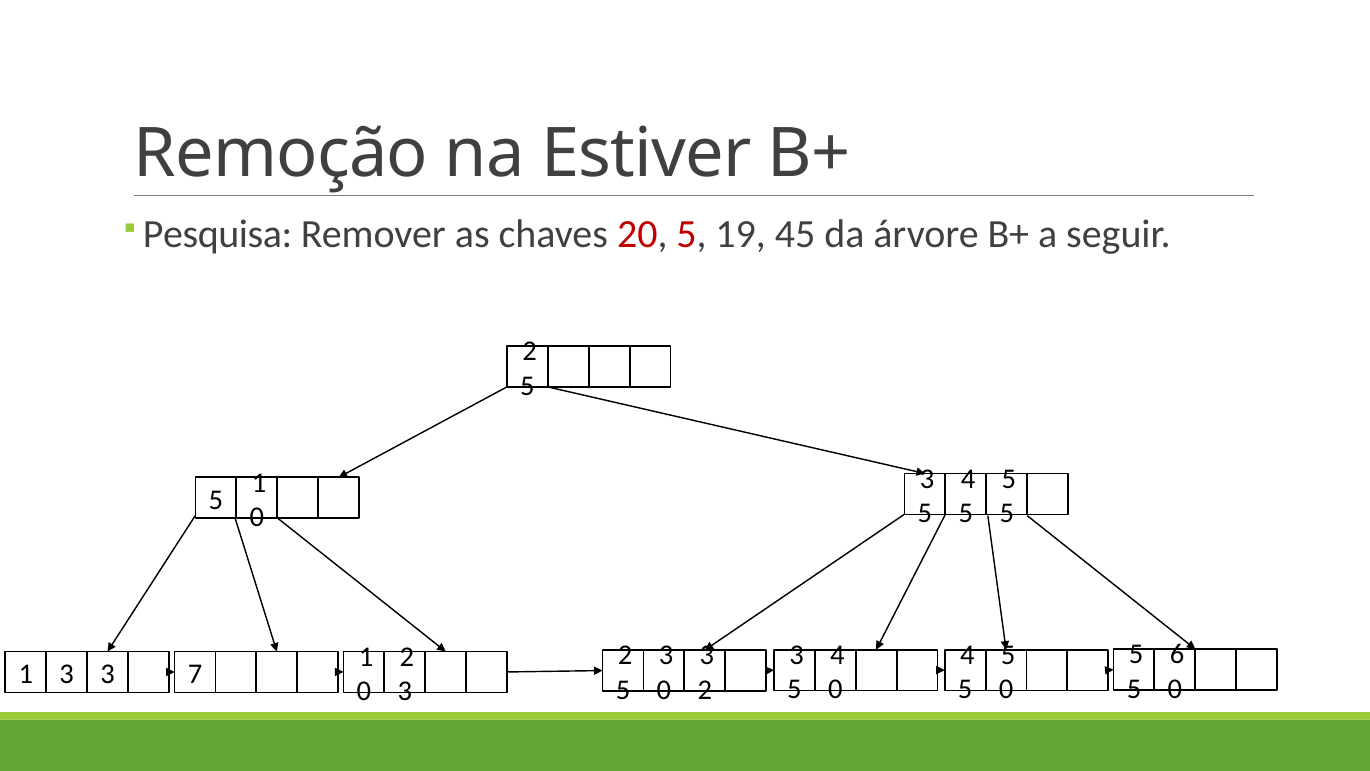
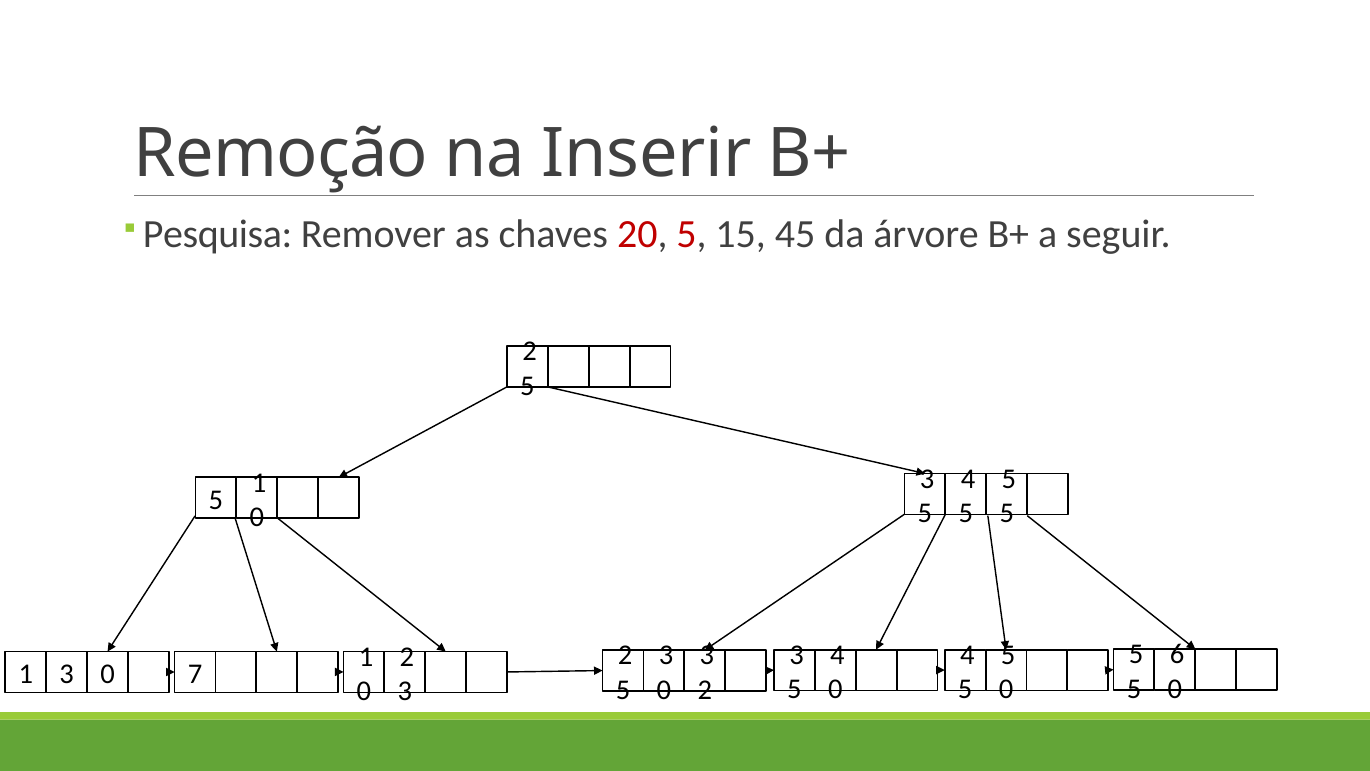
Estiver: Estiver -> Inserir
19: 19 -> 15
1 3 3: 3 -> 0
